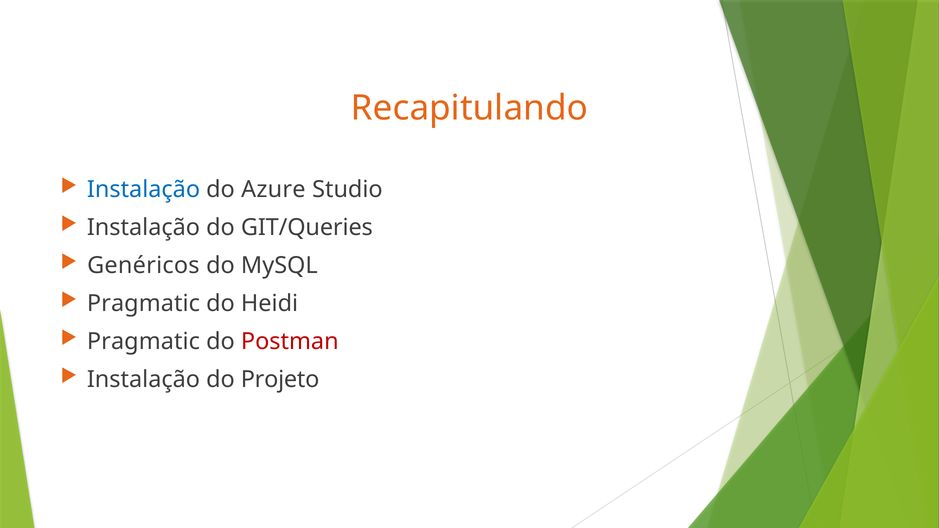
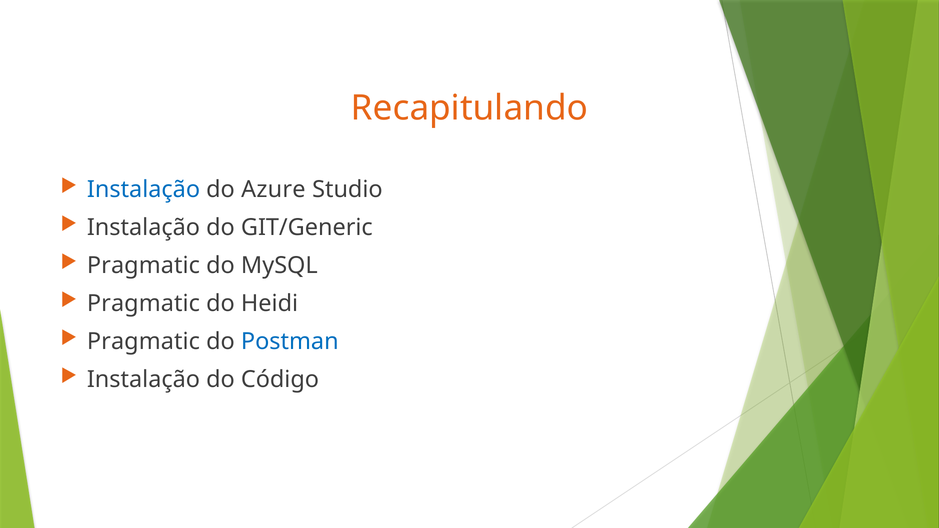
GIT/Queries: GIT/Queries -> GIT/Generic
Genéricos at (143, 266): Genéricos -> Pragmatic
Postman colour: red -> blue
Projeto: Projeto -> Código
